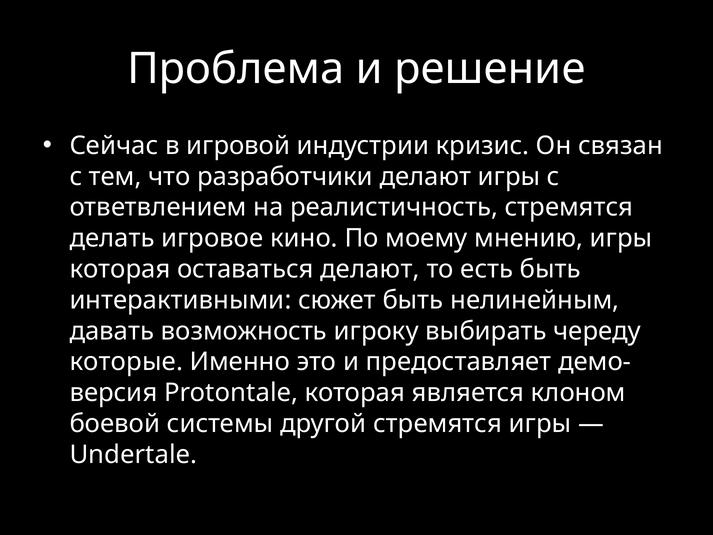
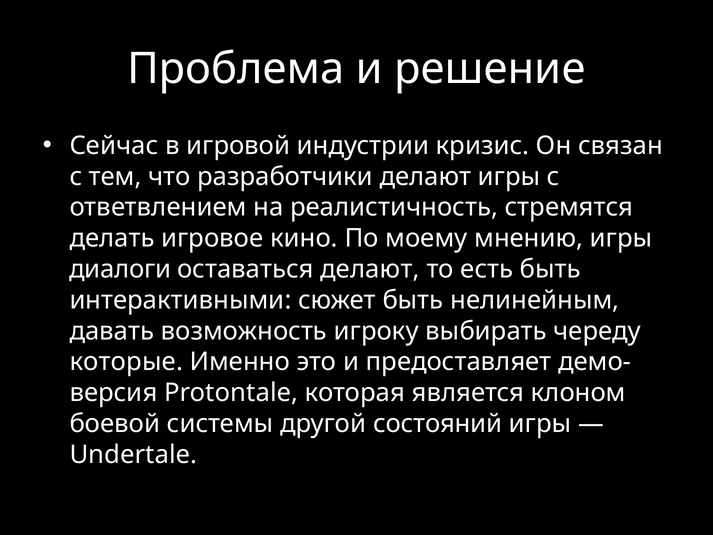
которая at (120, 269): которая -> диалоги
другой стремятся: стремятся -> состояний
